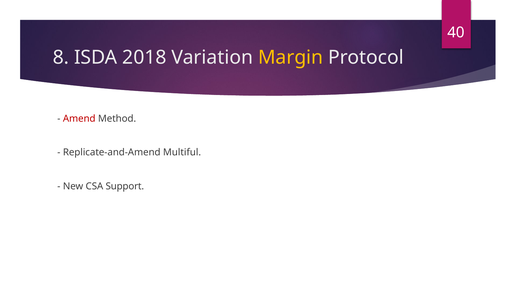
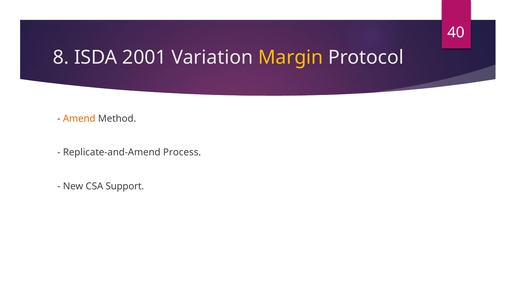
2018: 2018 -> 2001
Amend colour: red -> orange
Multiful: Multiful -> Process
